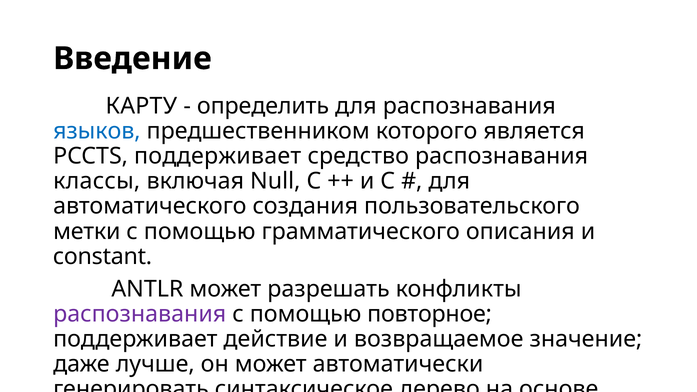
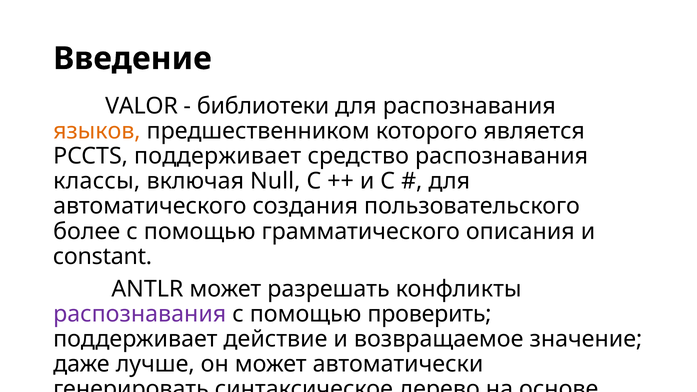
КАРТУ: КАРТУ -> VALOR
определить: определить -> библиотеки
языков colour: blue -> orange
метки: метки -> более
повторное: повторное -> проверить
